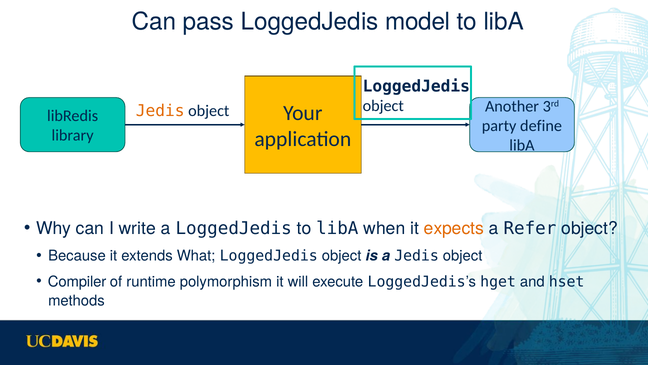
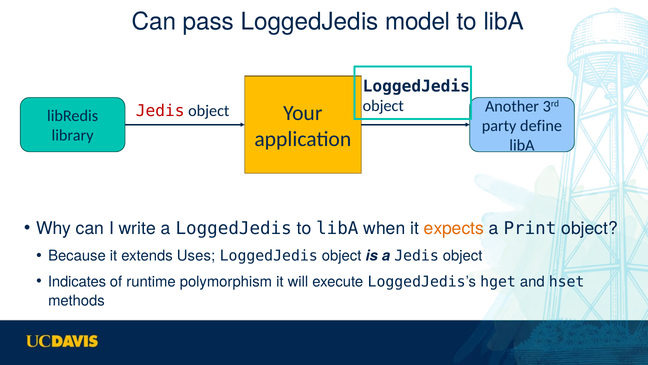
Jedis at (160, 111) colour: orange -> red
Refer: Refer -> Print
What: What -> Uses
Compiler: Compiler -> Indicates
